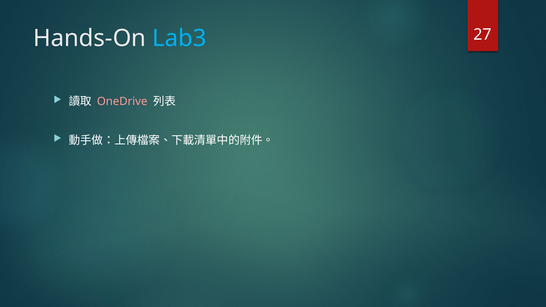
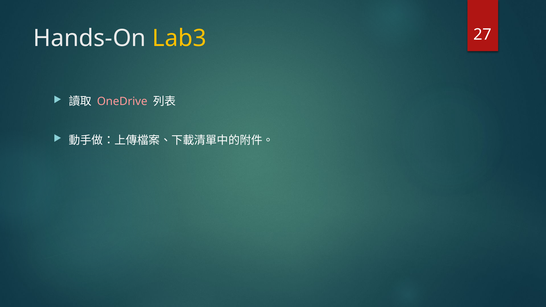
Lab3 colour: light blue -> yellow
